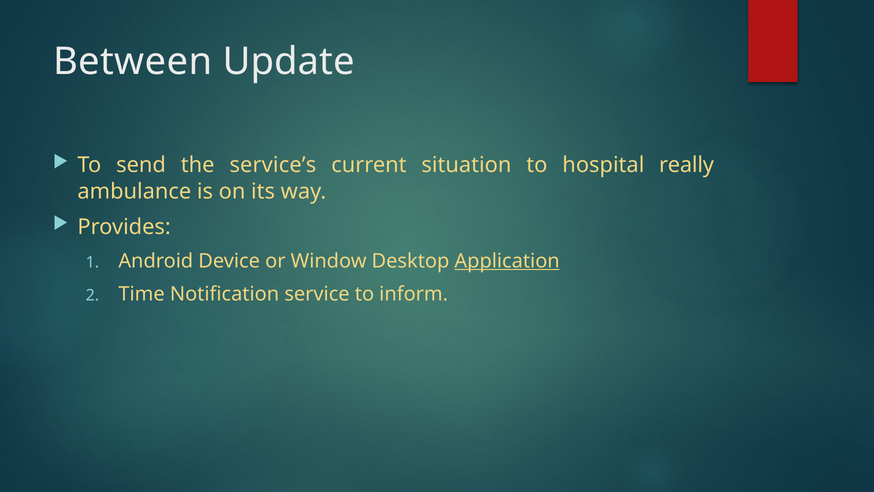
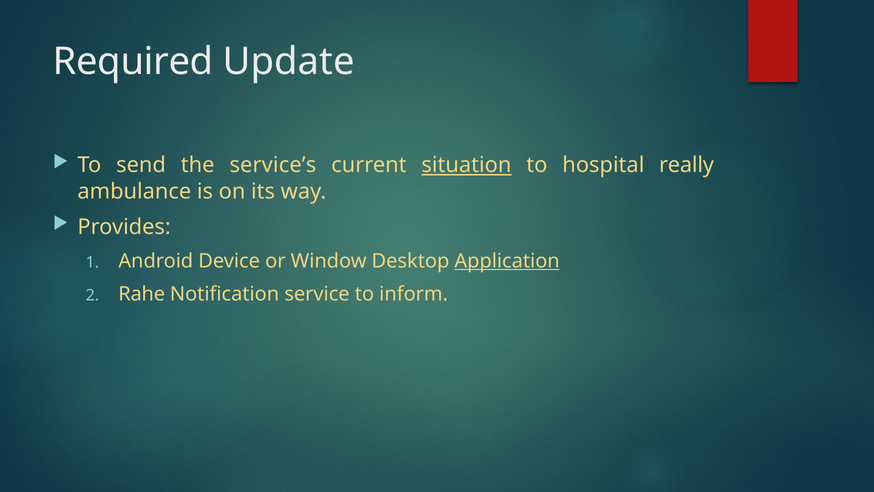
Between: Between -> Required
situation underline: none -> present
Time: Time -> Rahe
